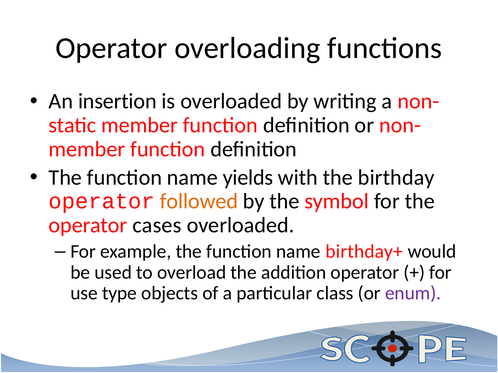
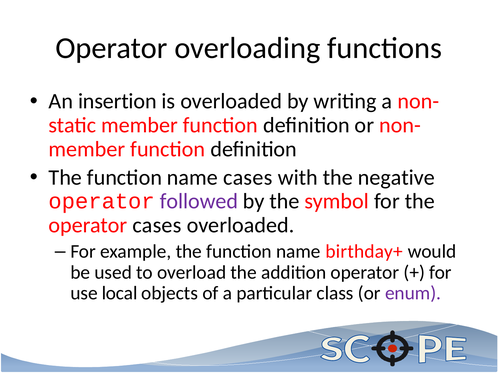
name yields: yields -> cases
birthday: birthday -> negative
followed colour: orange -> purple
type: type -> local
